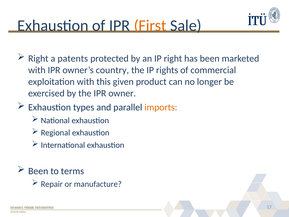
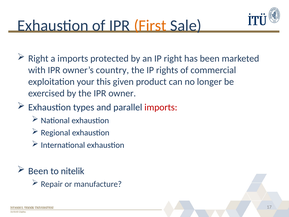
a patents: patents -> imports
exploitation with: with -> your
imports at (161, 107) colour: orange -> red
terms: terms -> nitelik
